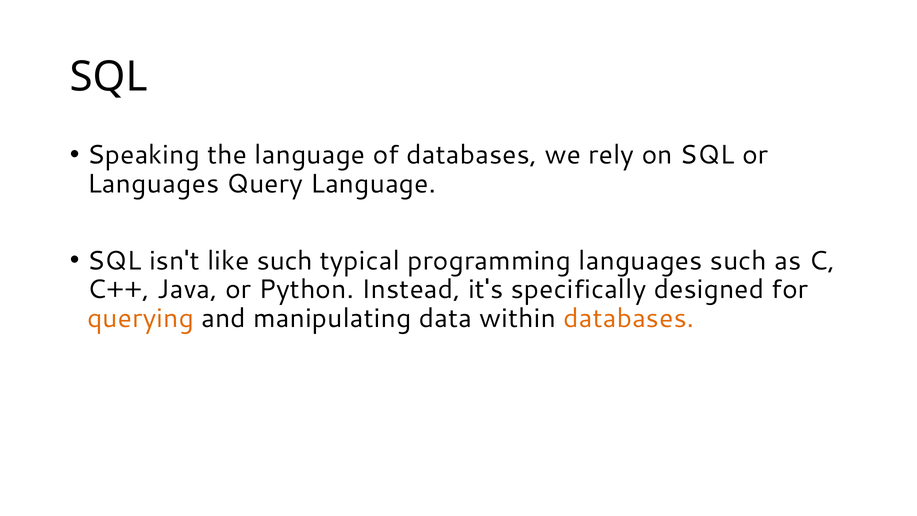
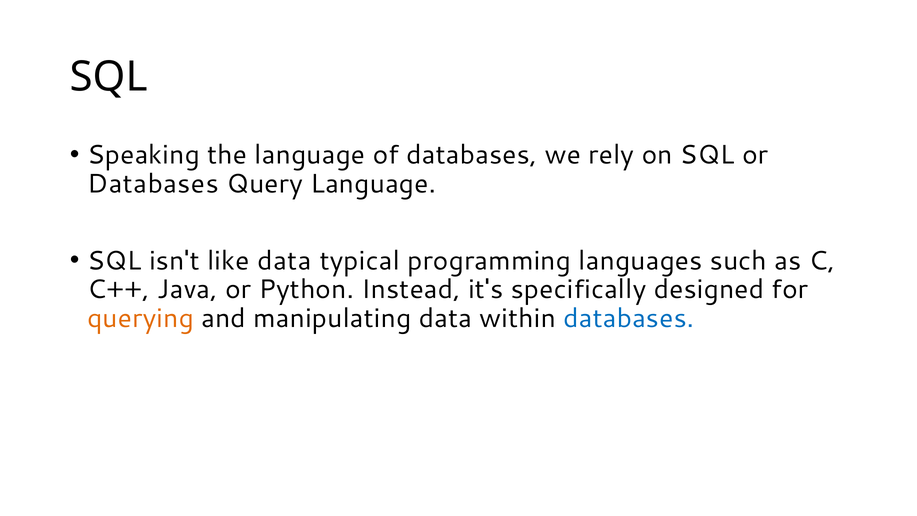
Languages at (153, 184): Languages -> Databases
like such: such -> data
databases at (629, 318) colour: orange -> blue
